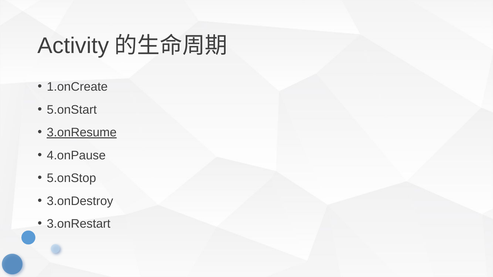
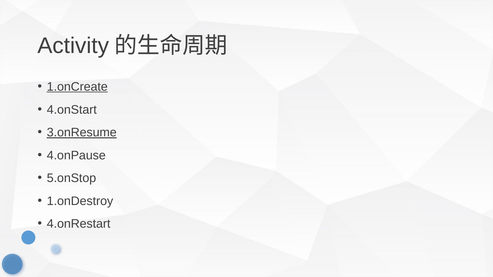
1.onCreate underline: none -> present
5.onStart: 5.onStart -> 4.onStart
3.onDestroy: 3.onDestroy -> 1.onDestroy
3.onRestart: 3.onRestart -> 4.onRestart
